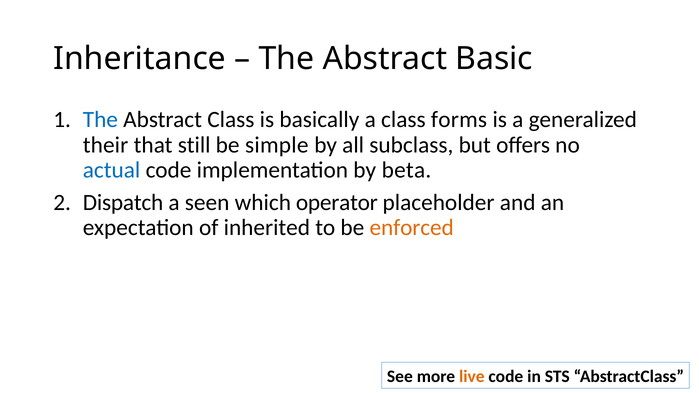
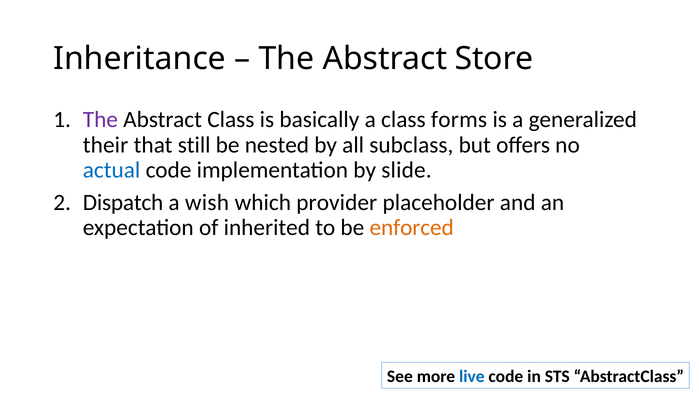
Basic: Basic -> Store
The at (100, 120) colour: blue -> purple
simple: simple -> nested
beta: beta -> slide
seen: seen -> wish
operator: operator -> provider
live colour: orange -> blue
